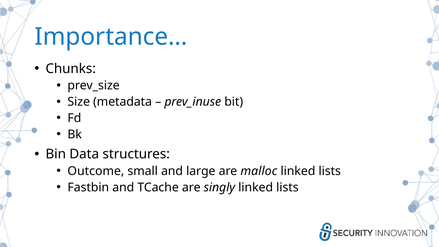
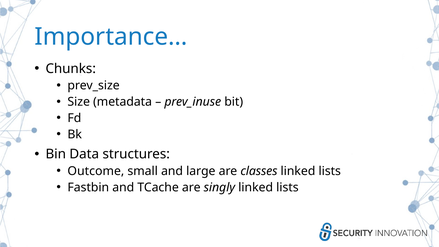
malloc: malloc -> classes
